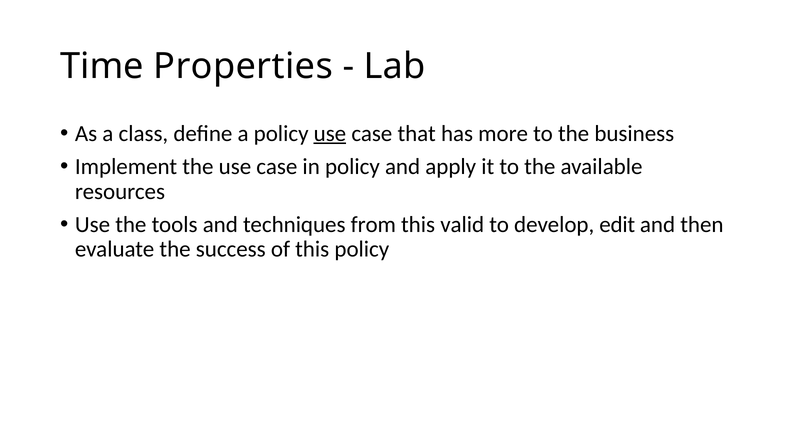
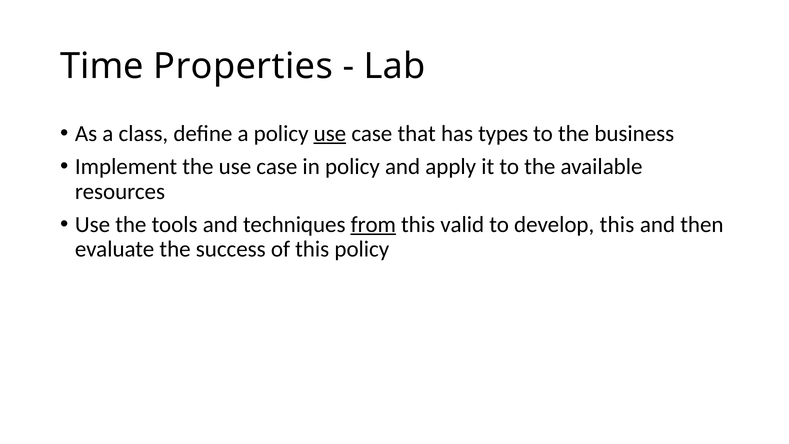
more: more -> types
from underline: none -> present
develop edit: edit -> this
